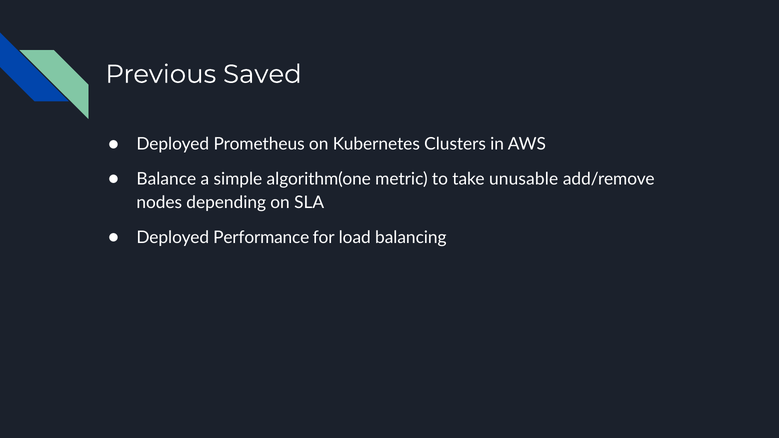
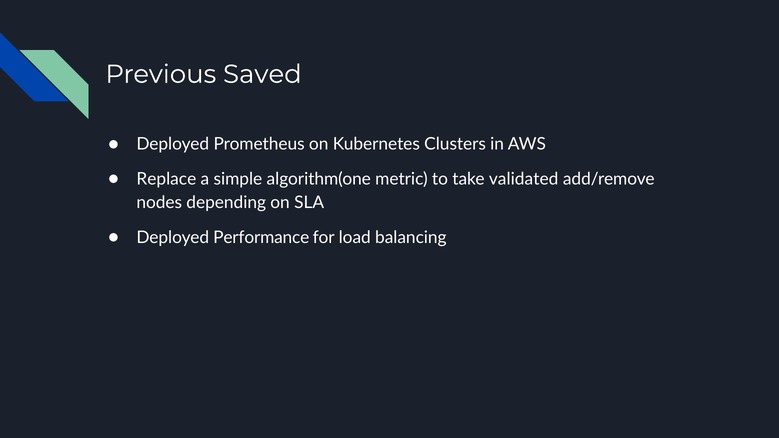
Balance: Balance -> Replace
unusable: unusable -> validated
